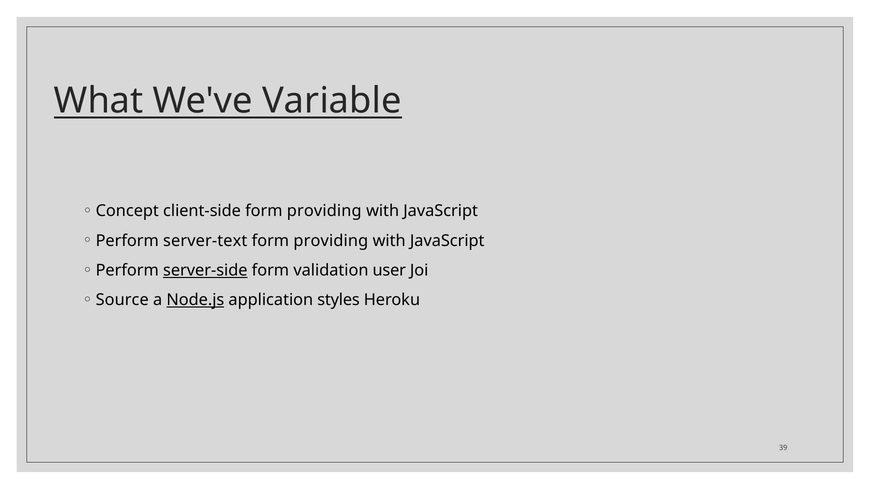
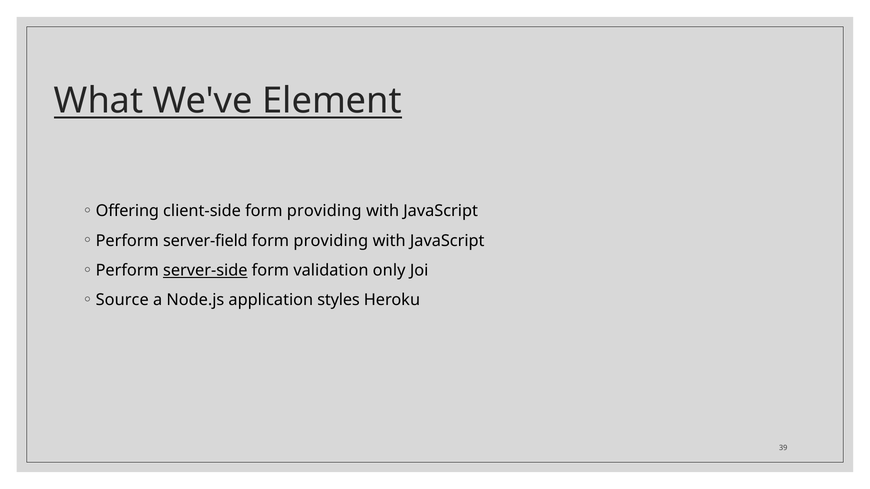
Variable: Variable -> Element
Concept: Concept -> Offering
server-text: server-text -> server-field
user: user -> only
Node.js underline: present -> none
